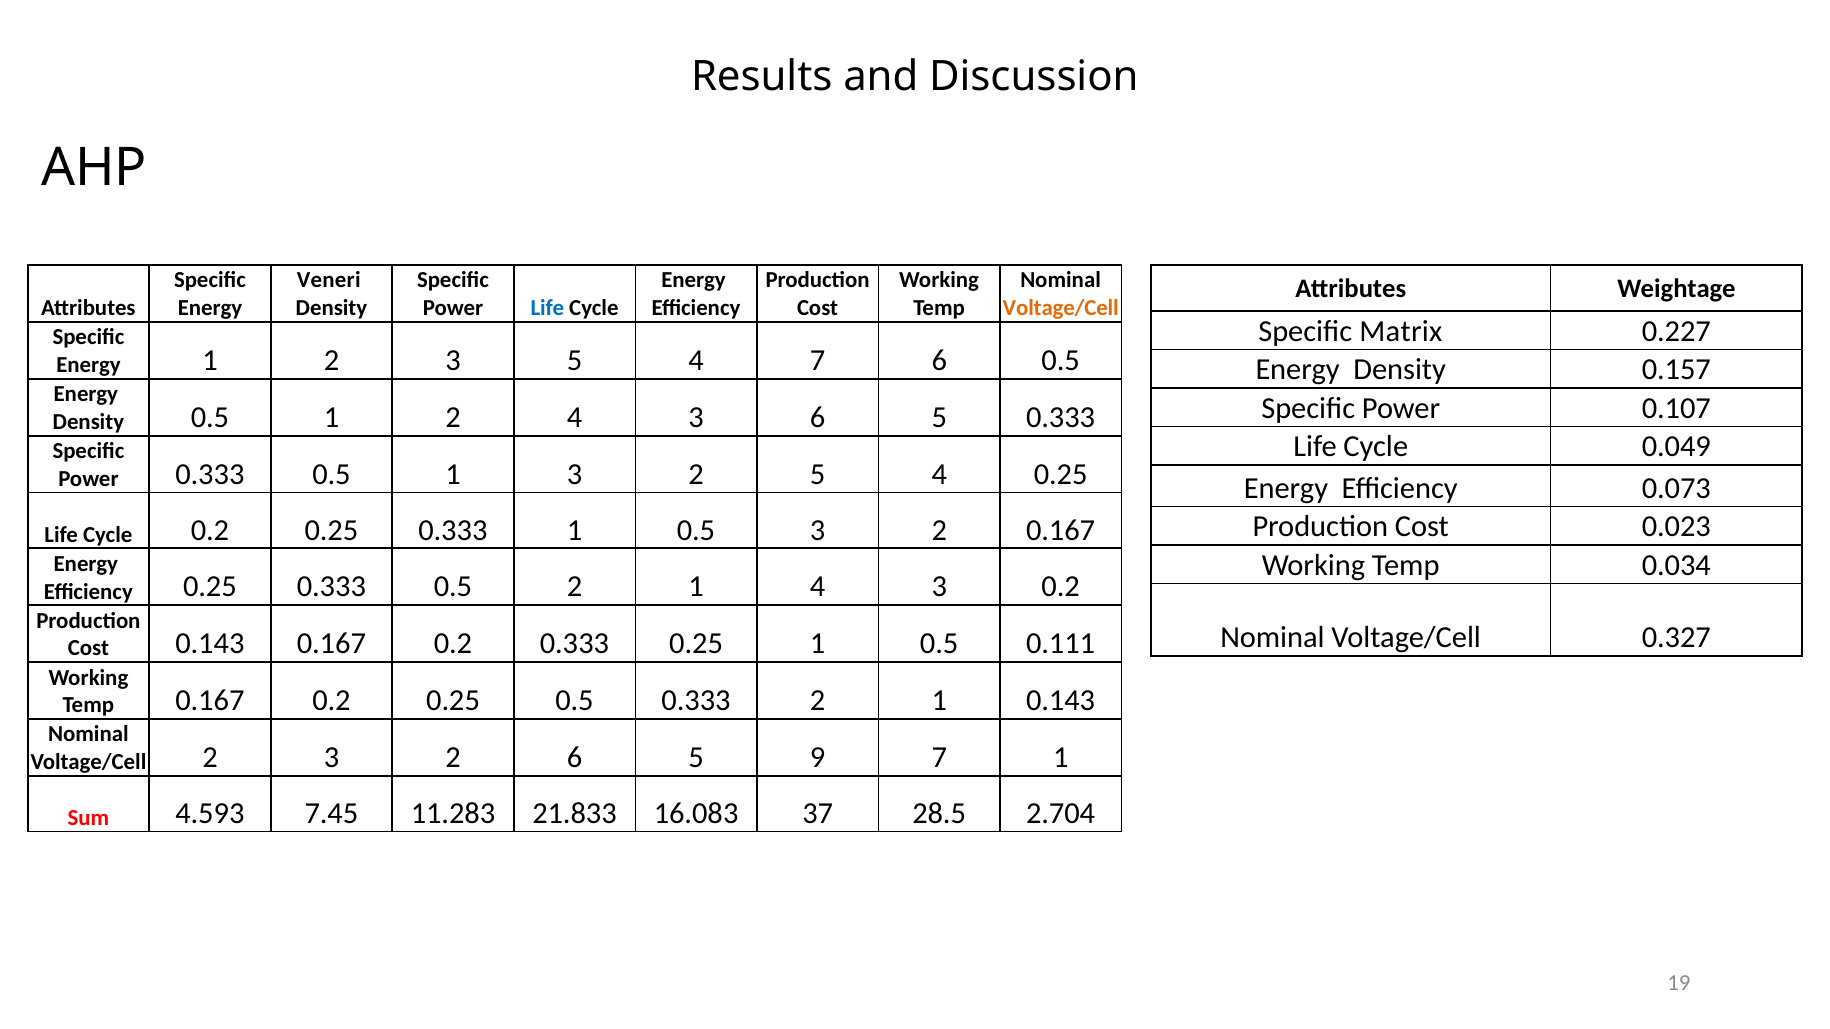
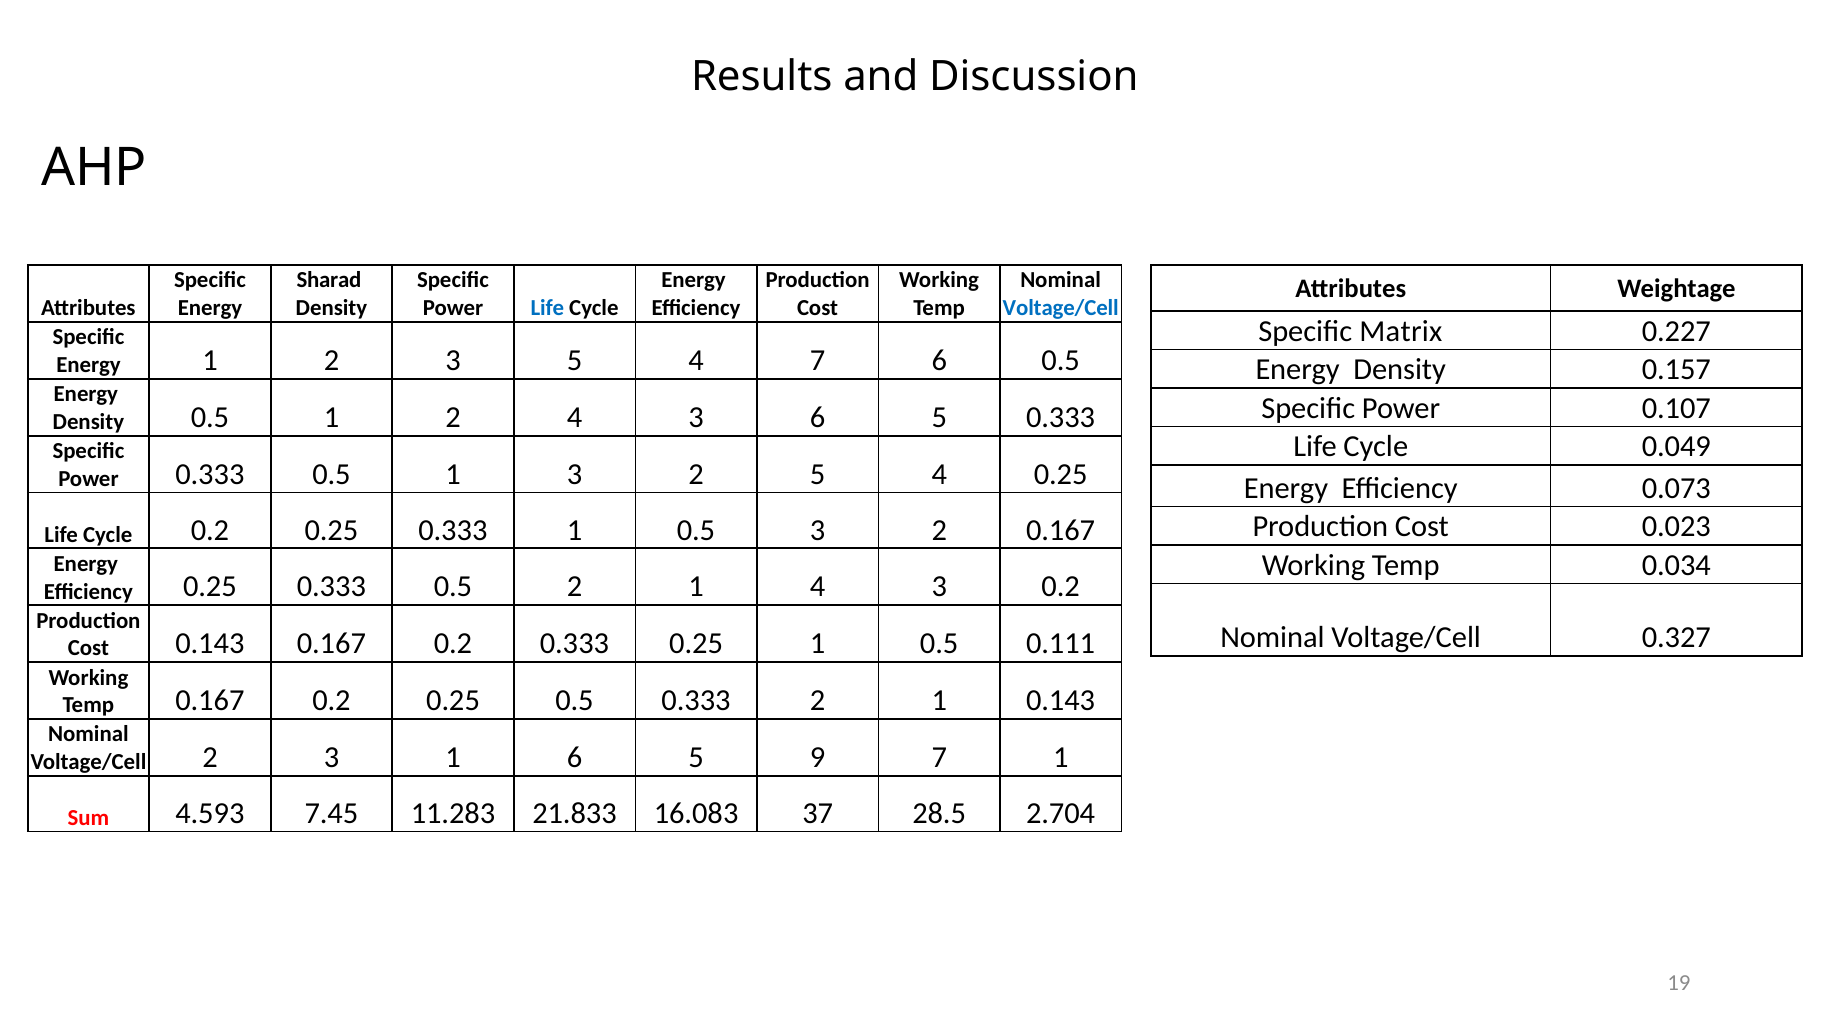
Veneri: Veneri -> Sharad
Voltage/Cell at (1061, 308) colour: orange -> blue
2 3 2: 2 -> 1
